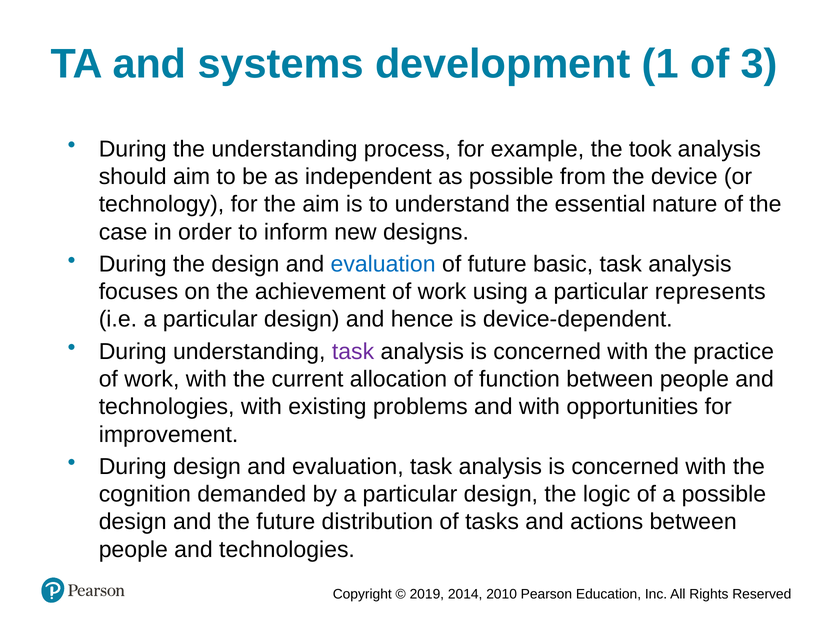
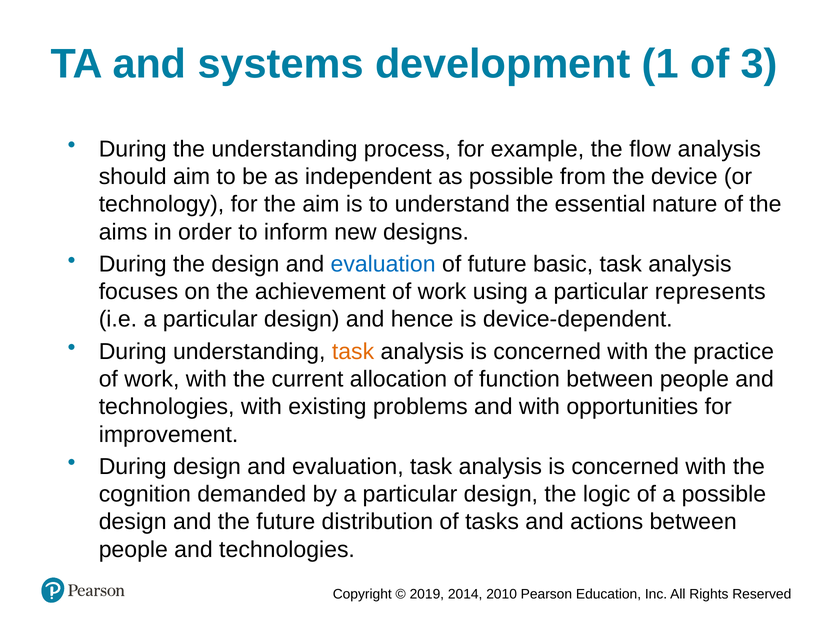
took: took -> flow
case: case -> aims
task at (353, 352) colour: purple -> orange
